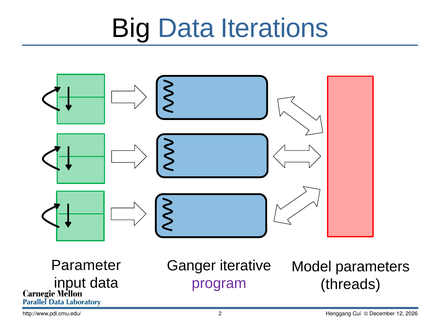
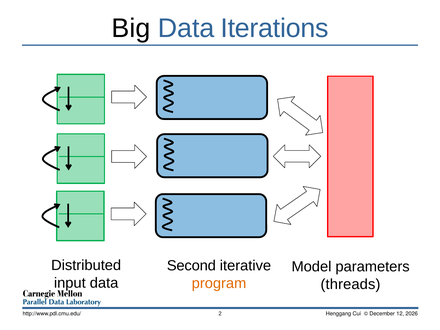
Parameter: Parameter -> Distributed
Ganger: Ganger -> Second
program colour: purple -> orange
